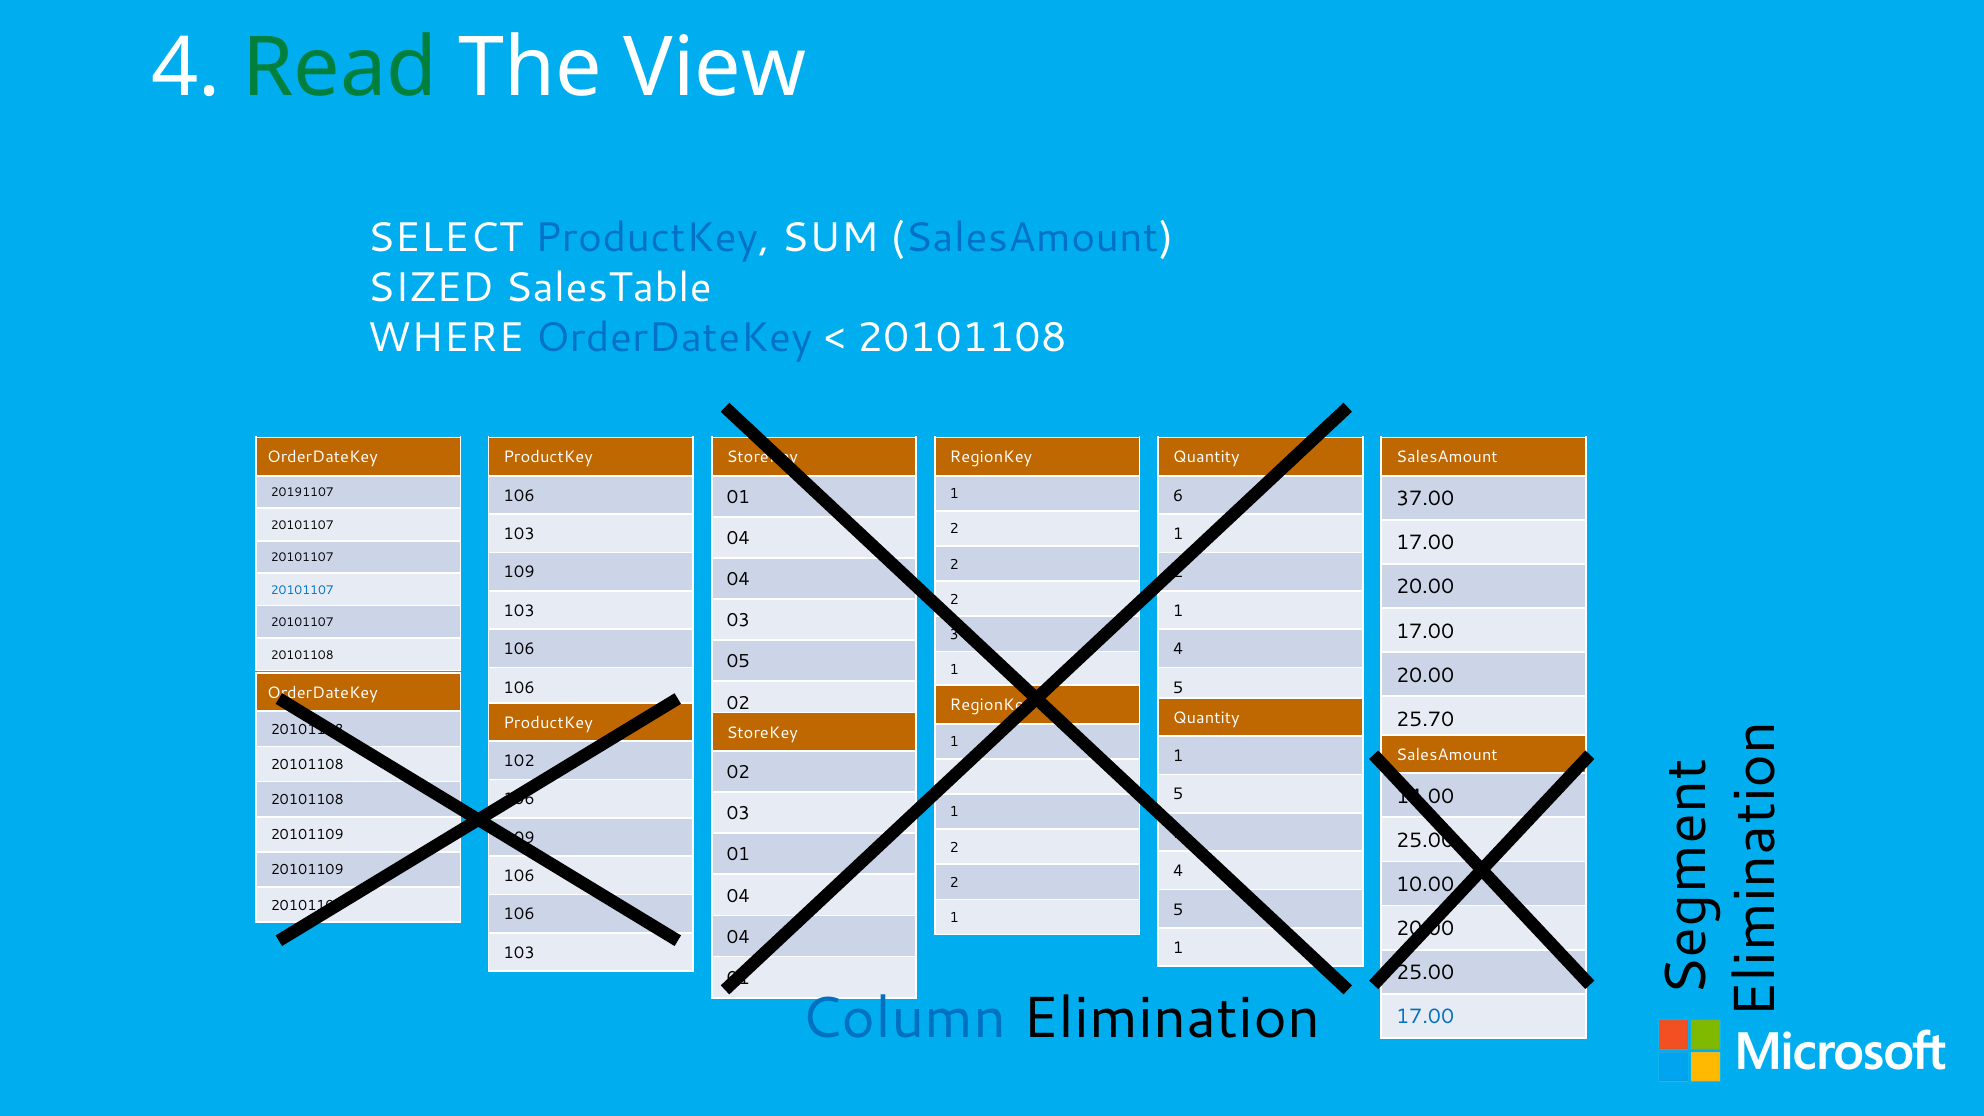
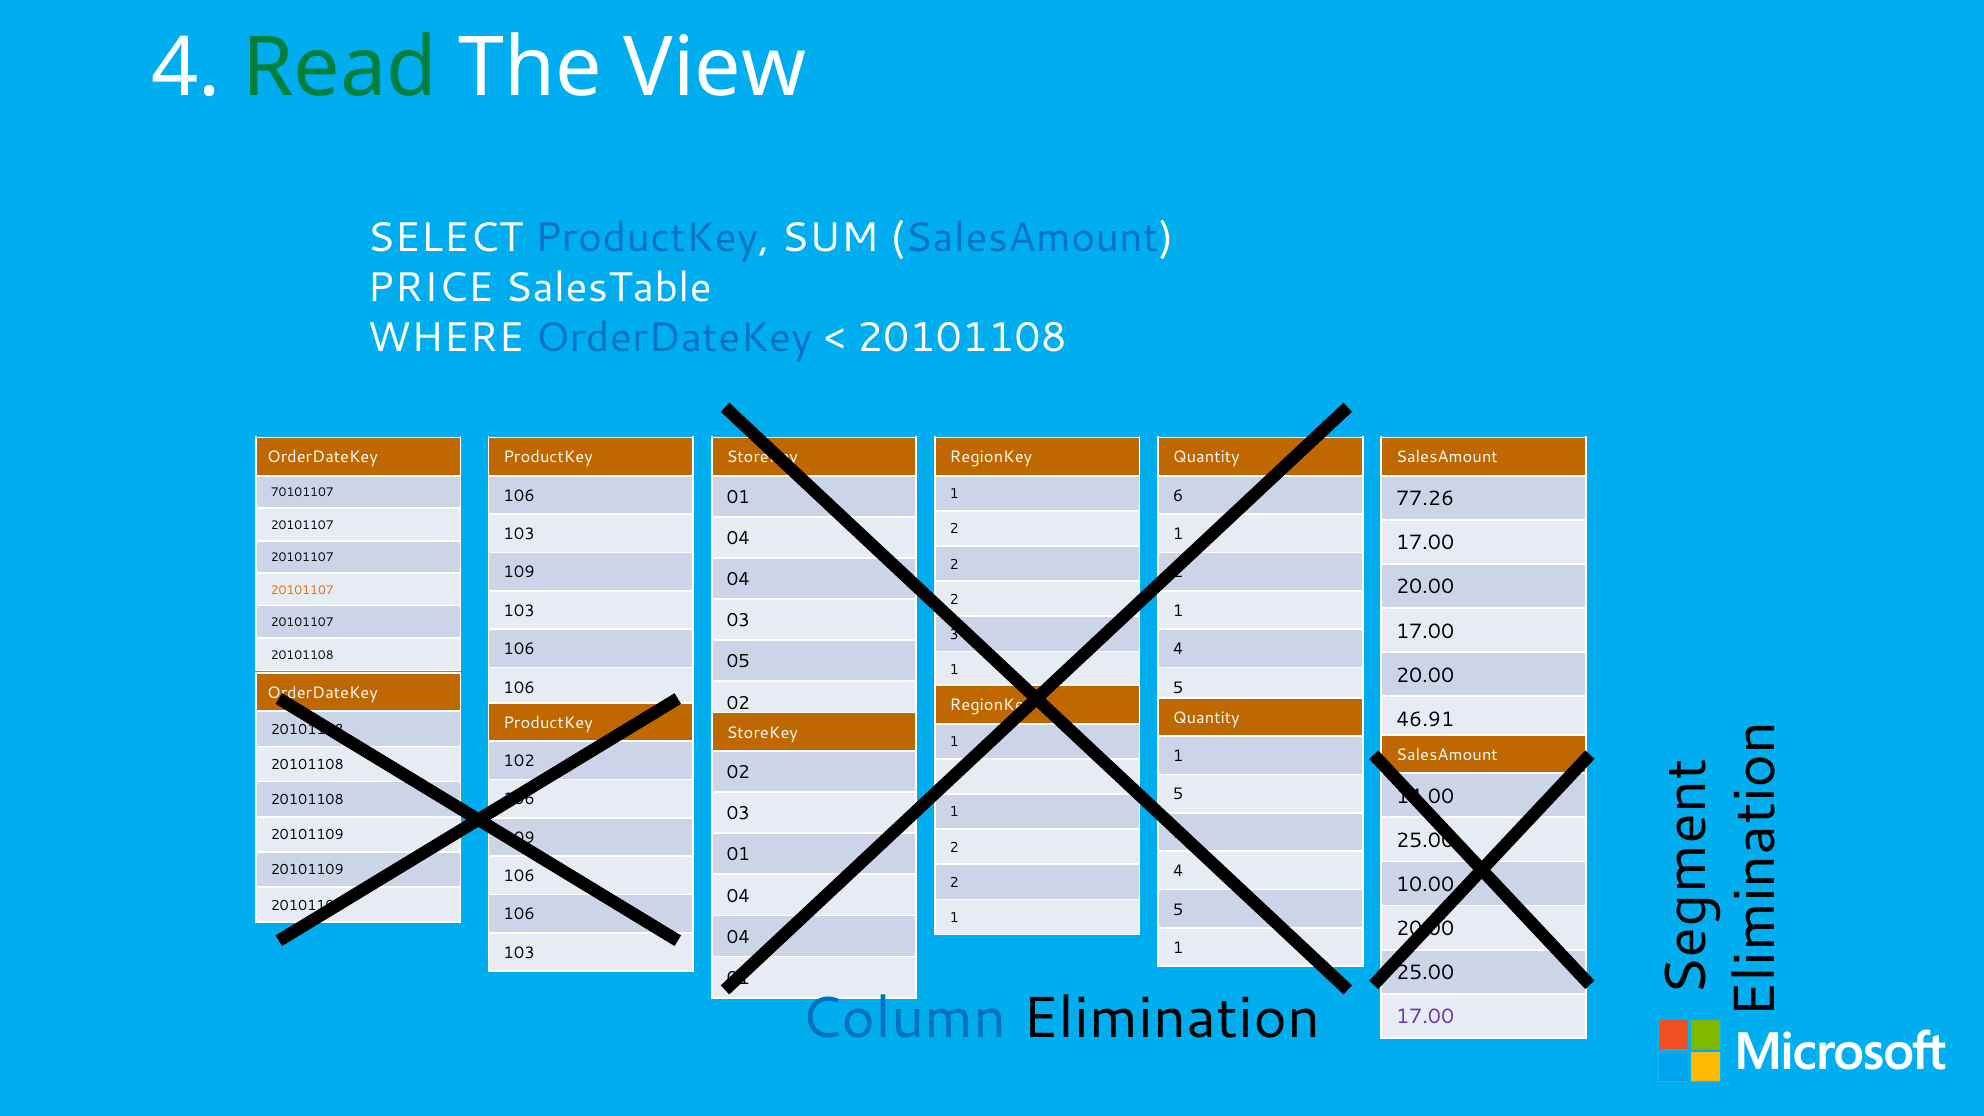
SIZED: SIZED -> PRICE
20191107: 20191107 -> 70101107
37.00: 37.00 -> 77.26
20101107 at (302, 590) colour: blue -> orange
25.70: 25.70 -> 46.91
17.00 at (1425, 1017) colour: blue -> purple
